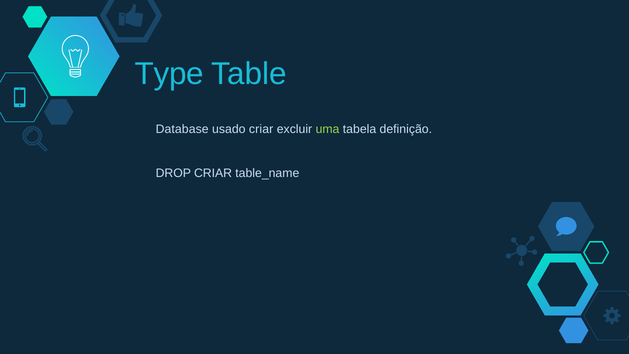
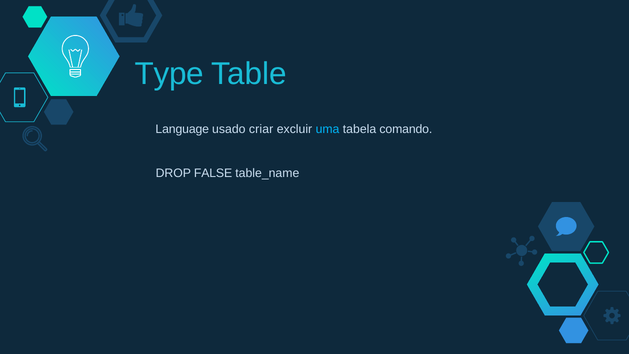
Database: Database -> Language
uma colour: light green -> light blue
definição: definição -> comando
DROP CRIAR: CRIAR -> FALSE
